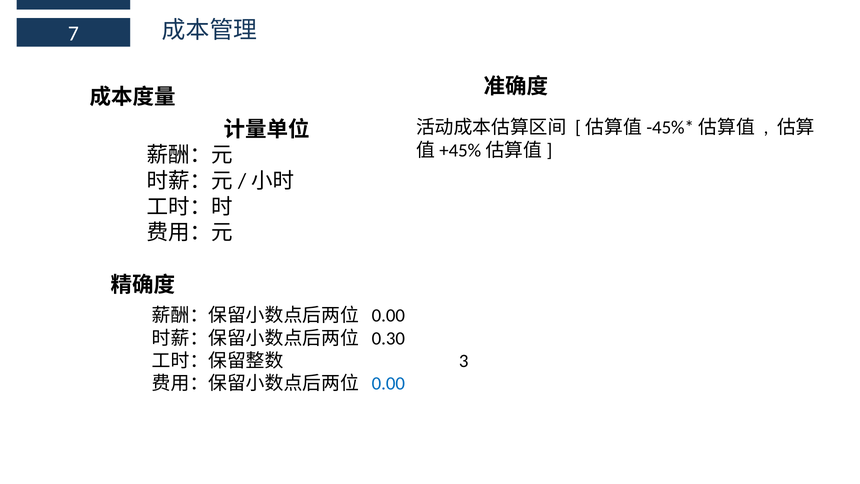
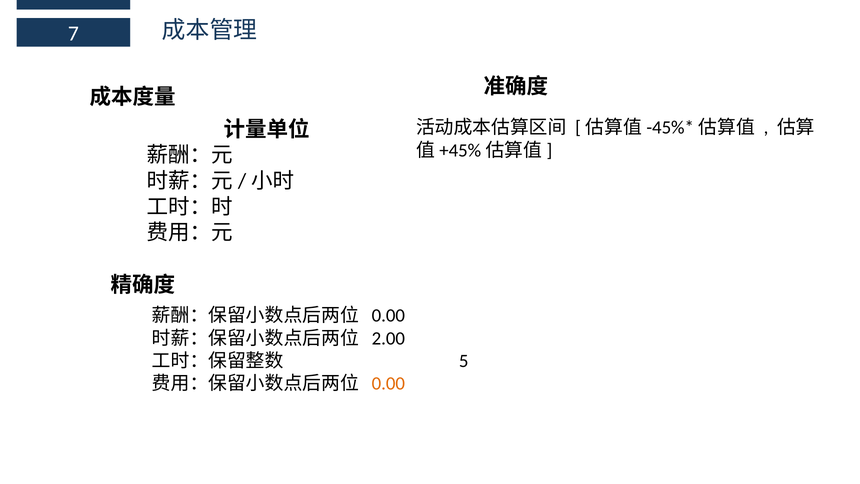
0.30: 0.30 -> 2.00
3: 3 -> 5
0.00 at (388, 383) colour: blue -> orange
